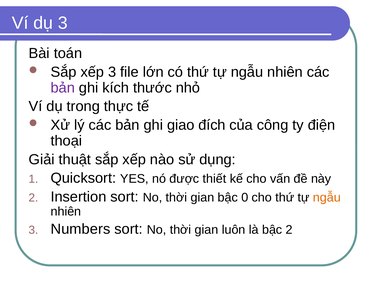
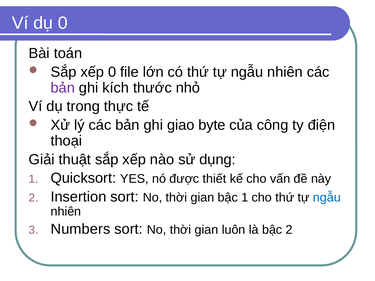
dụ 3: 3 -> 0
xếp 3: 3 -> 0
đích: đích -> byte
bậc 0: 0 -> 1
ngẫu at (327, 198) colour: orange -> blue
